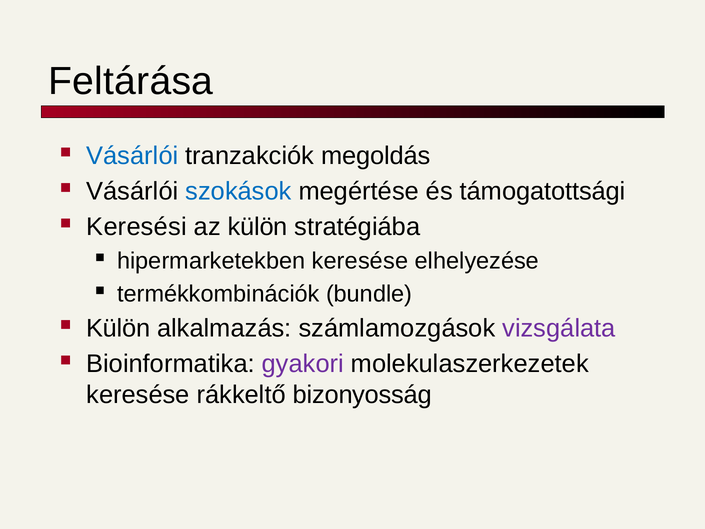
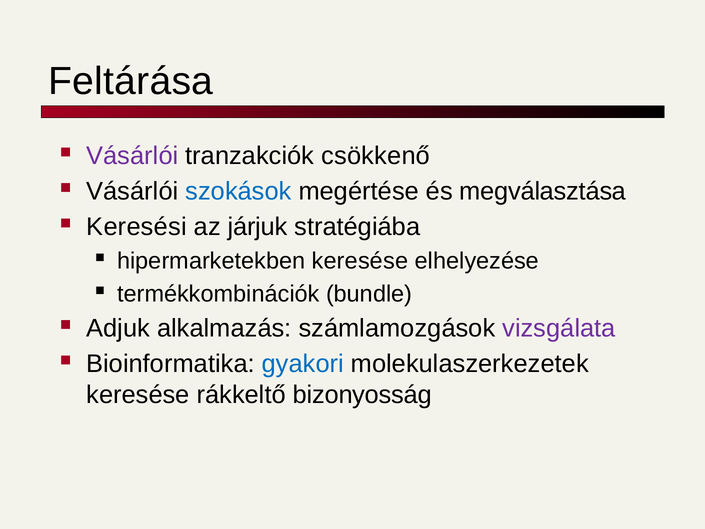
Vásárlói at (132, 156) colour: blue -> purple
megoldás: megoldás -> csökkenő
támogatottsági: támogatottsági -> megválasztása
az külön: külön -> járjuk
Külön at (118, 328): Külön -> Adjuk
gyakori colour: purple -> blue
